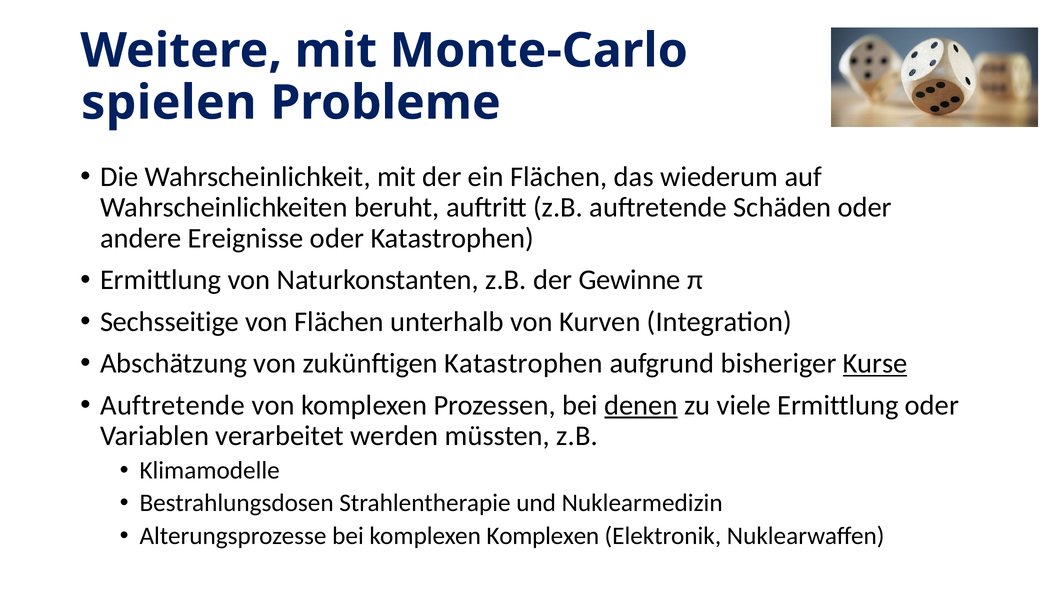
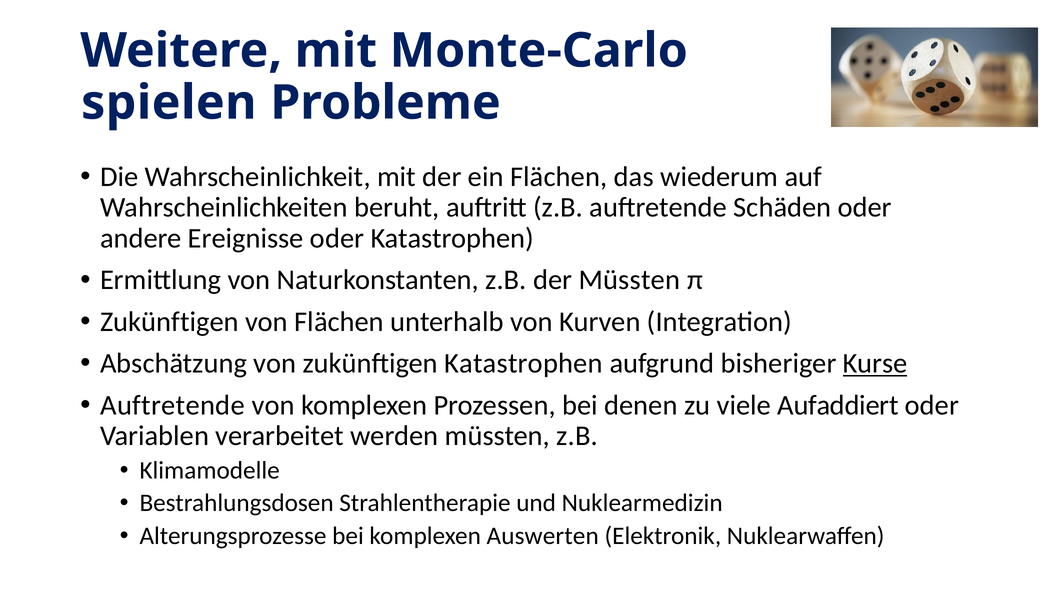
der Gewinne: Gewinne -> Müssten
Sechsseitige at (169, 322): Sechsseitige -> Zukünftigen
denen underline: present -> none
viele Ermittlung: Ermittlung -> Aufaddiert
komplexen Komplexen: Komplexen -> Auswerten
